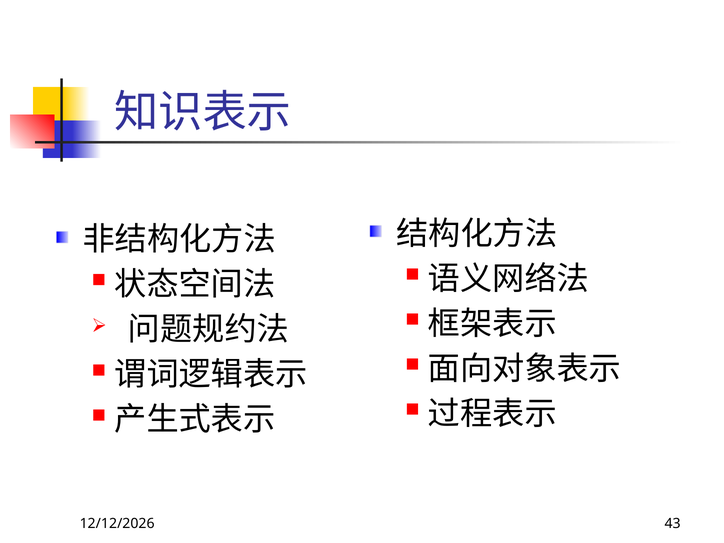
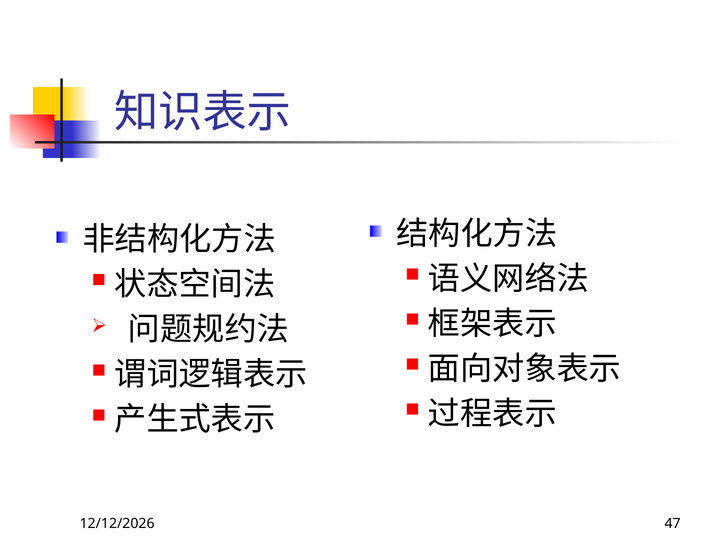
43: 43 -> 47
